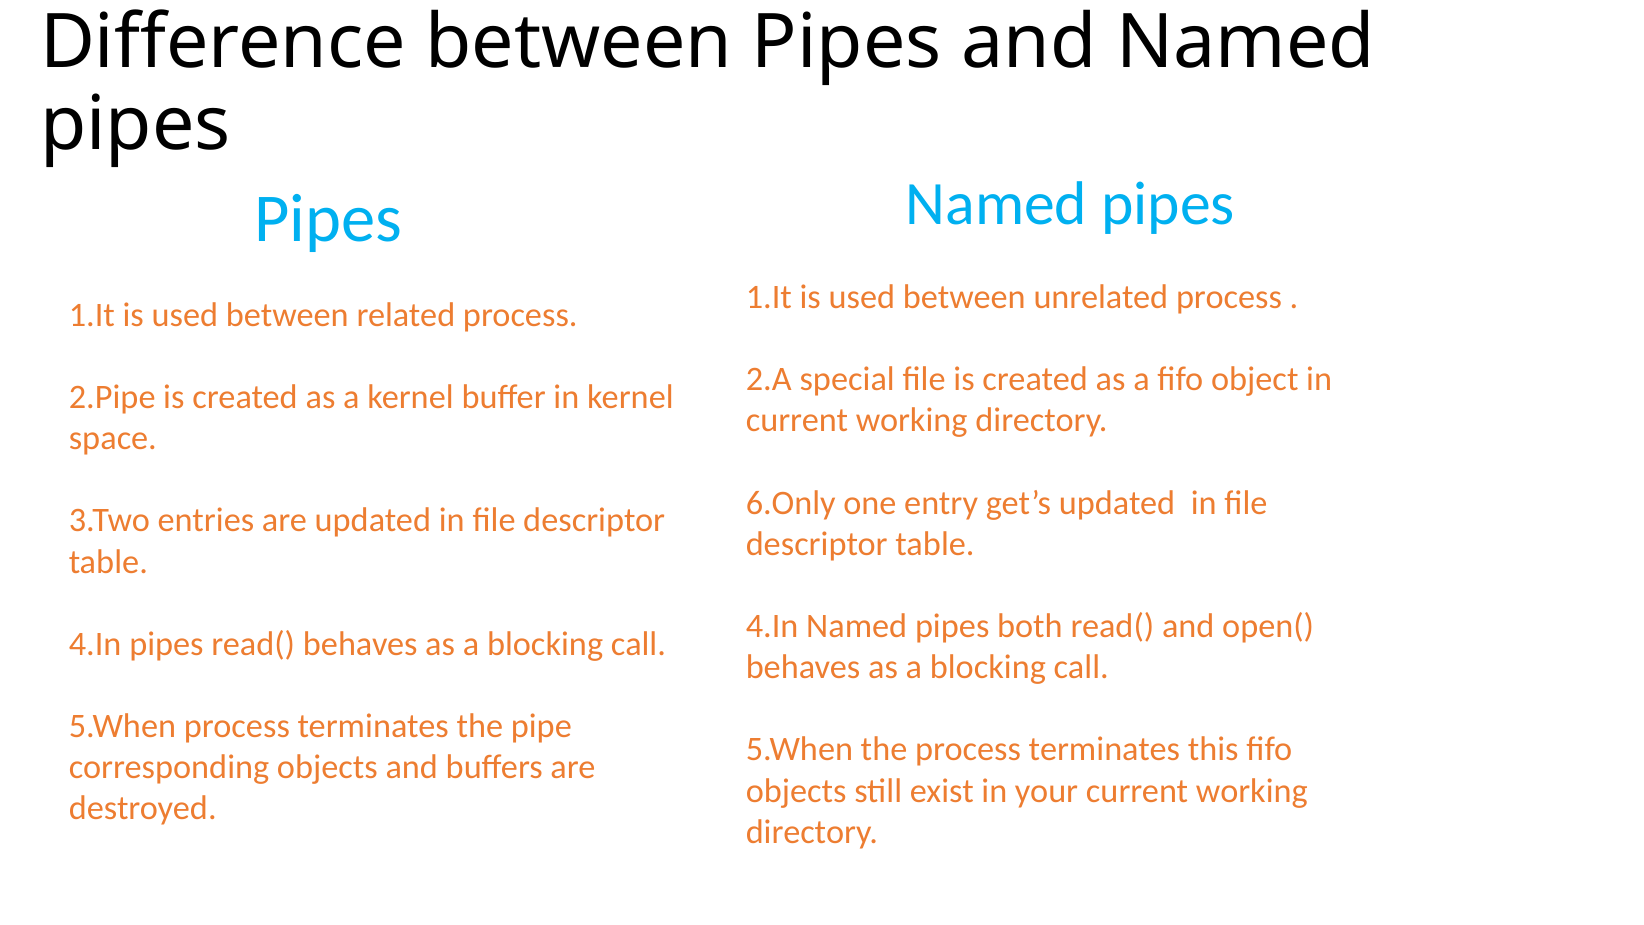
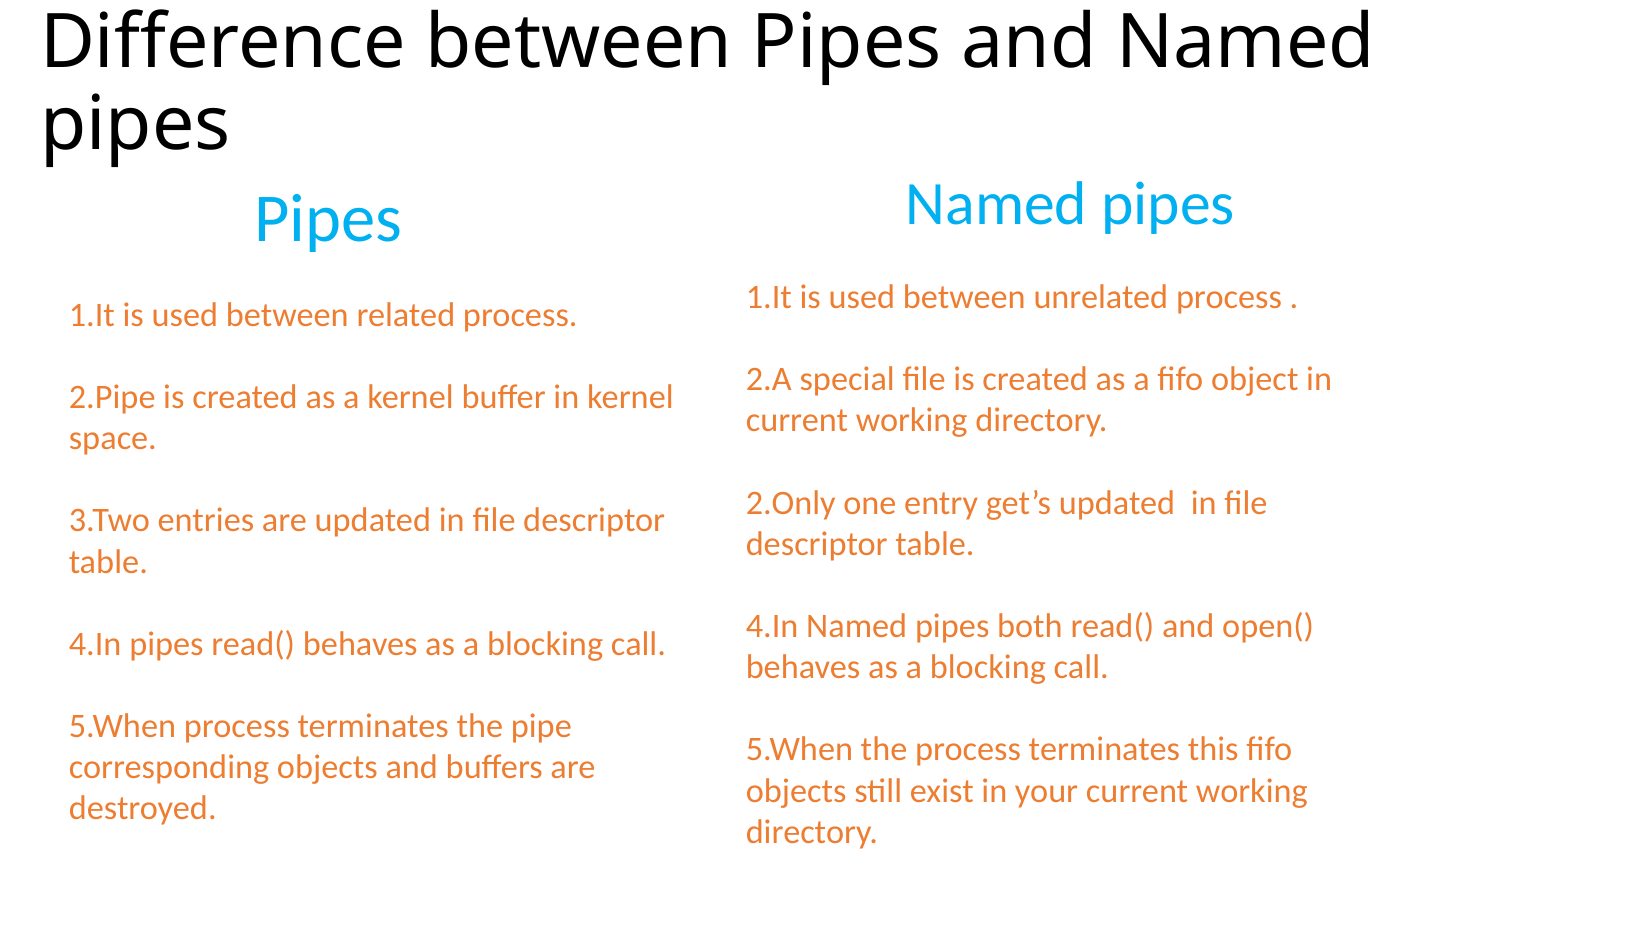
6.Only: 6.Only -> 2.Only
